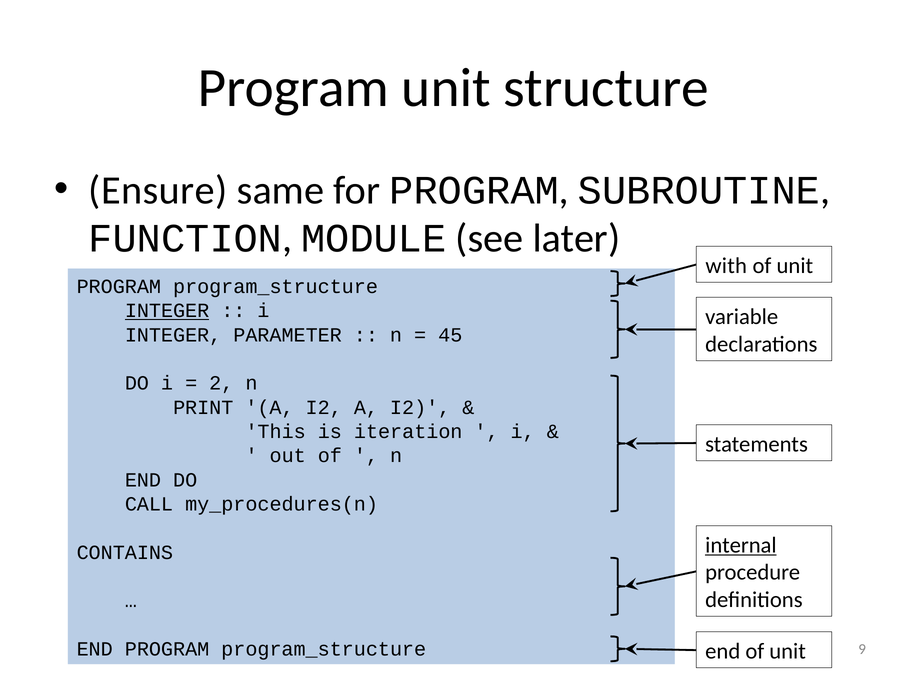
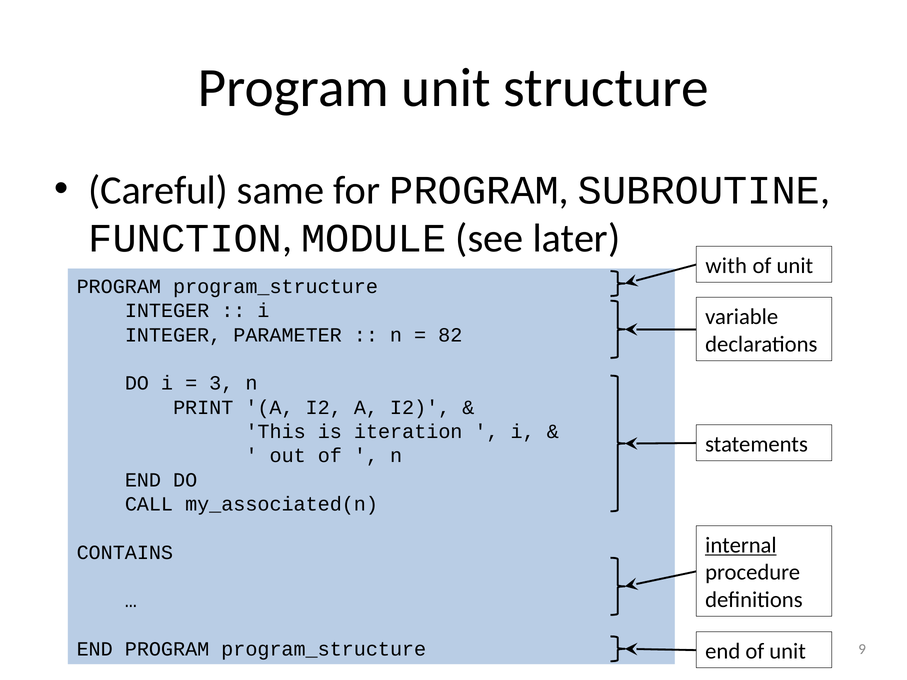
Ensure: Ensure -> Careful
INTEGER at (167, 311) underline: present -> none
45: 45 -> 82
2: 2 -> 3
my_procedures(n: my_procedures(n -> my_associated(n
